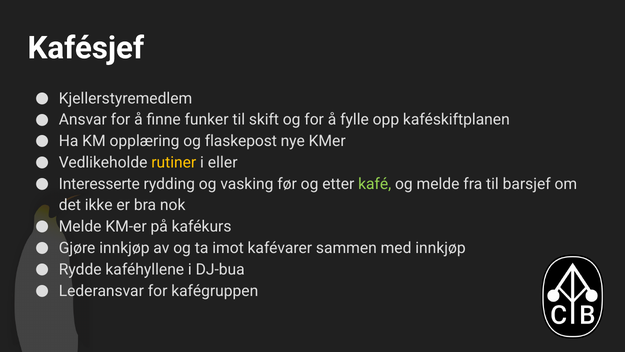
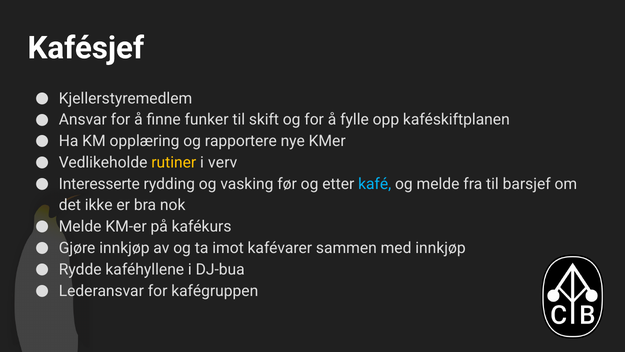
flaskepost: flaskepost -> rapportere
eller: eller -> verv
kafé colour: light green -> light blue
